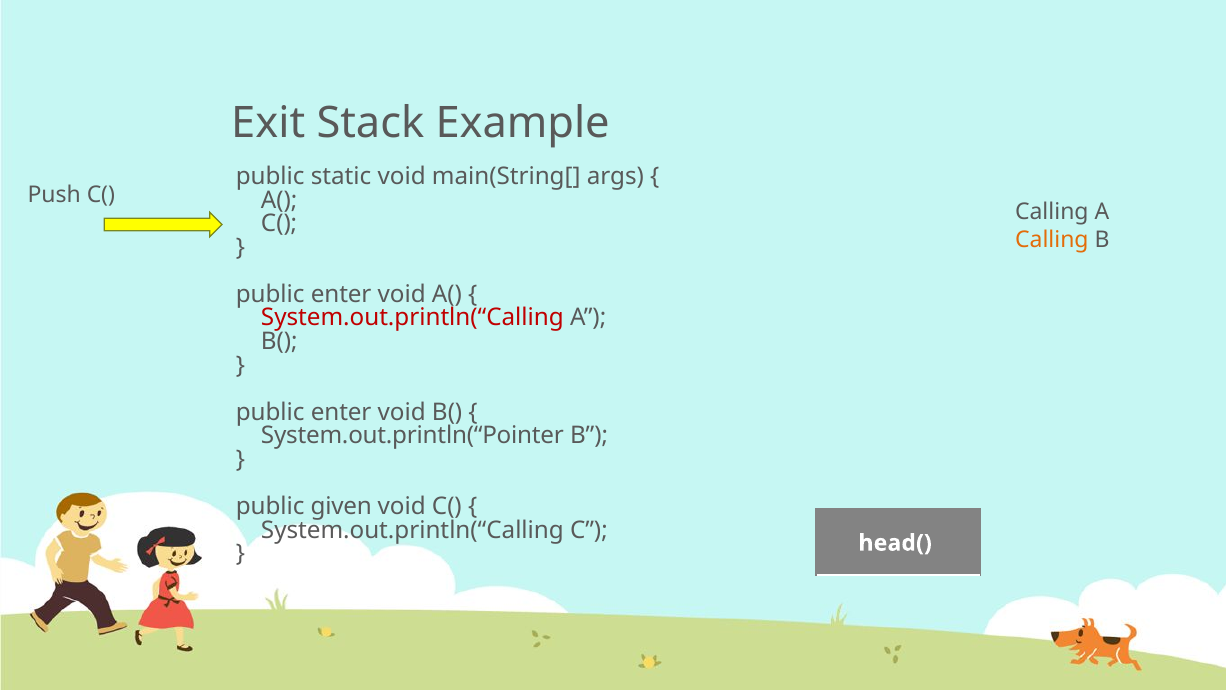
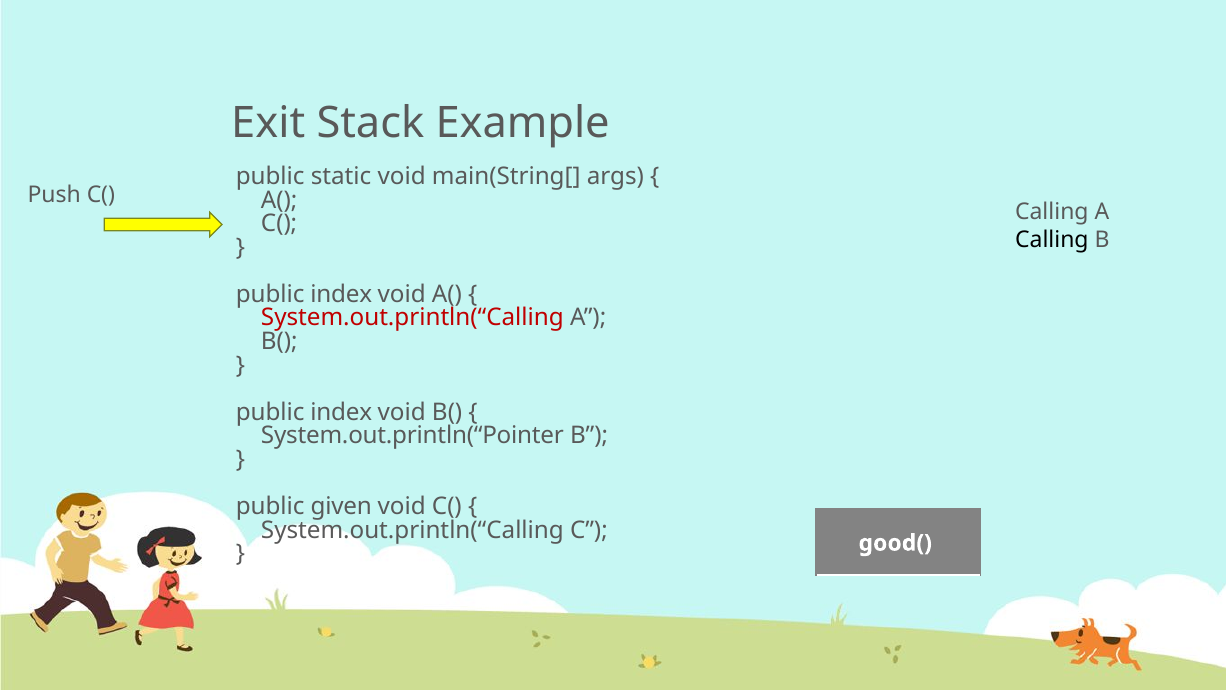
Calling at (1052, 239) colour: orange -> black
enter at (341, 294): enter -> index
enter at (341, 412): enter -> index
head(: head( -> good(
